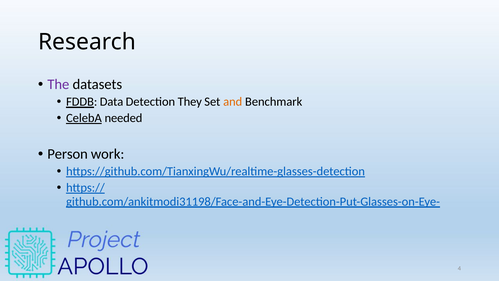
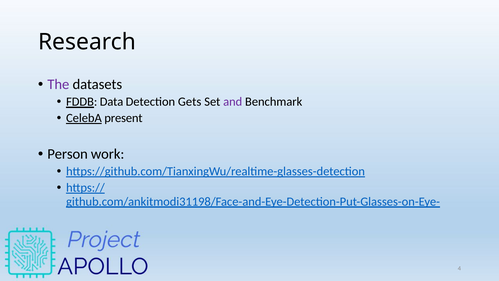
They: They -> Gets
and colour: orange -> purple
needed: needed -> present
